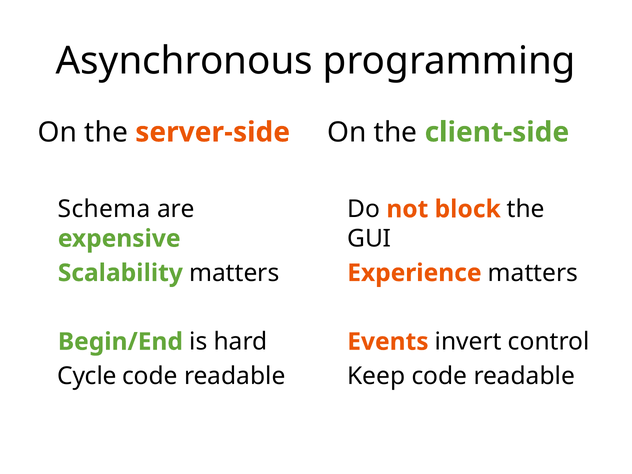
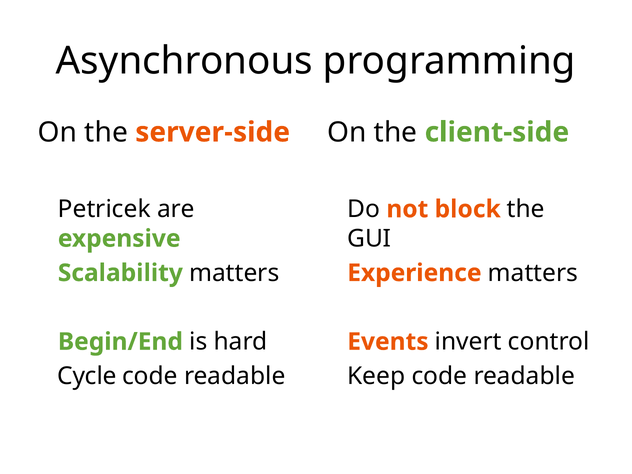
Schema: Schema -> Petricek
